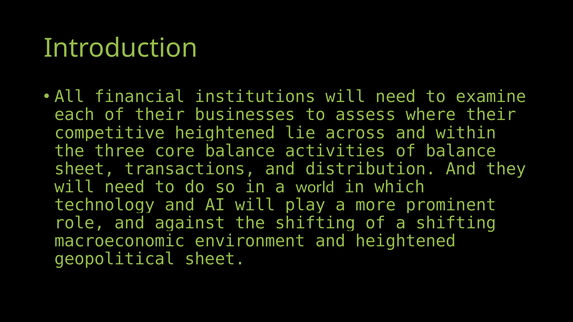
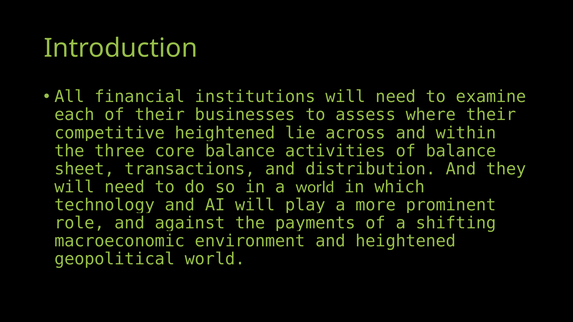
the shifting: shifting -> payments
geopolitical sheet: sheet -> world
